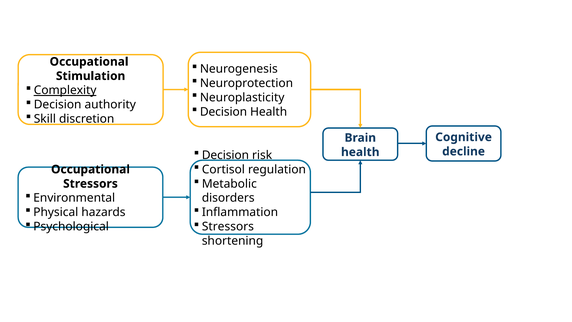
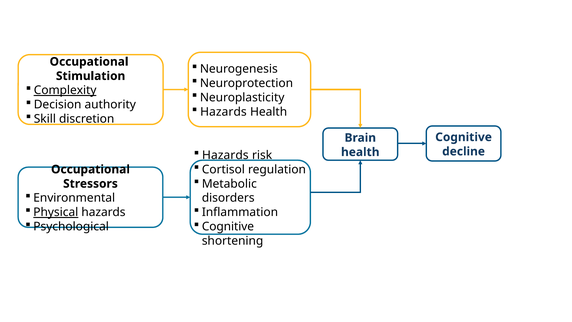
Decision at (224, 112): Decision -> Hazards
Decision at (225, 155): Decision -> Hazards
Physical underline: none -> present
Stressors at (228, 227): Stressors -> Cognitive
